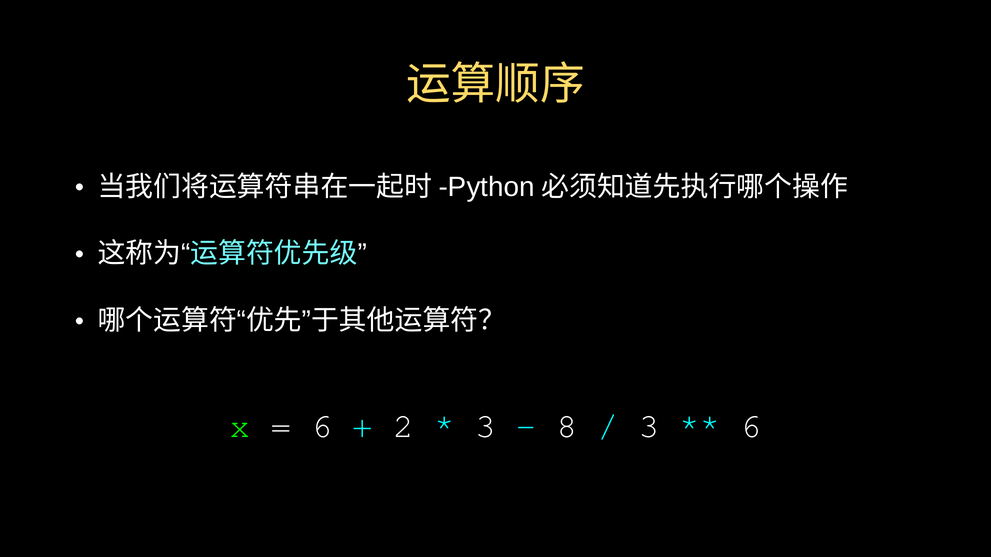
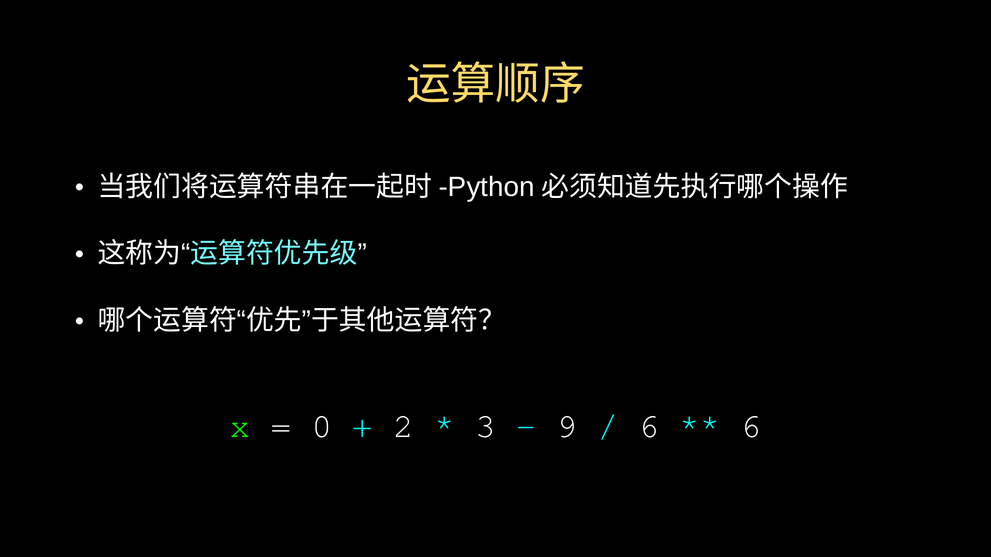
6 at (322, 426): 6 -> 0
8: 8 -> 9
3 at (649, 426): 3 -> 6
